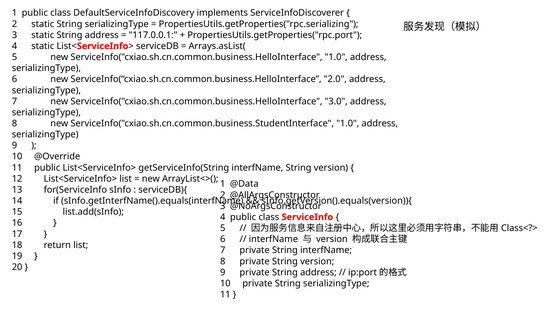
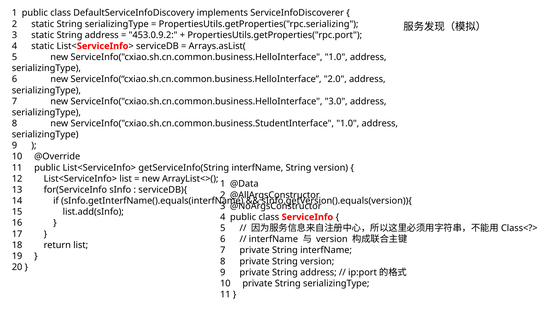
117.0.0.1: 117.0.0.1 -> 453.0.9.2
